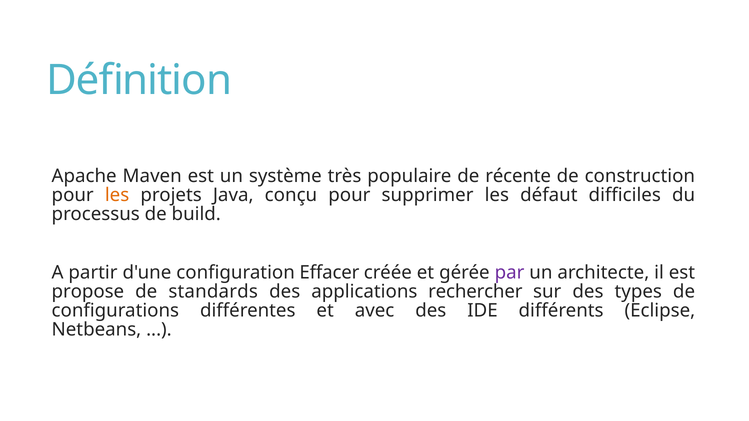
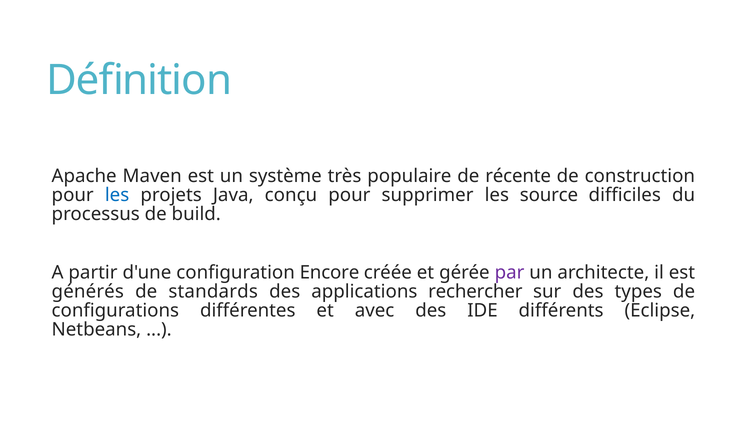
les at (117, 195) colour: orange -> blue
défaut: défaut -> source
Effacer: Effacer -> Encore
propose: propose -> générés
